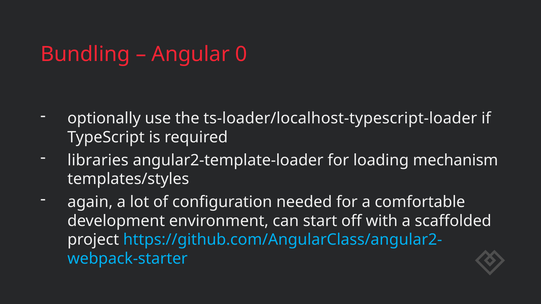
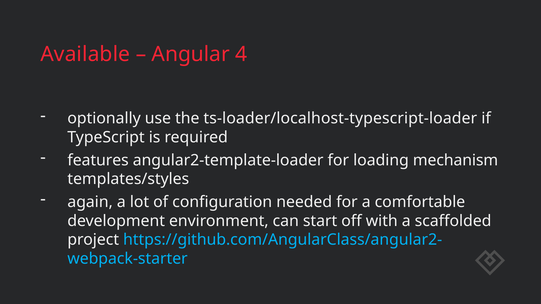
Bundling: Bundling -> Available
0: 0 -> 4
libraries: libraries -> features
